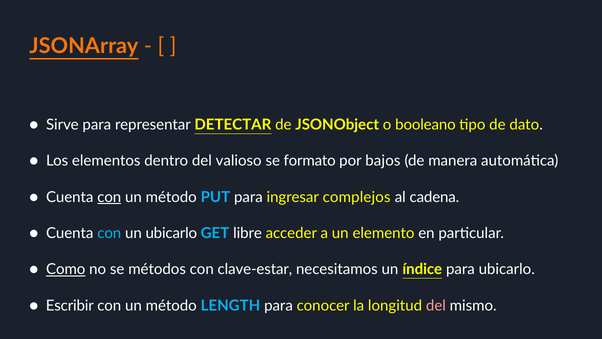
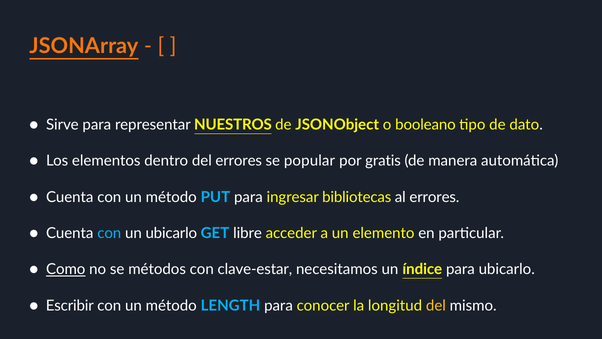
DETECTAR: DETECTAR -> NUESTROS
del valioso: valioso -> errores
formato: formato -> popular
bajos: bajos -> gratis
con at (109, 197) underline: present -> none
complejos: complejos -> bibliotecas
al cadena: cadena -> errores
del at (436, 305) colour: pink -> yellow
